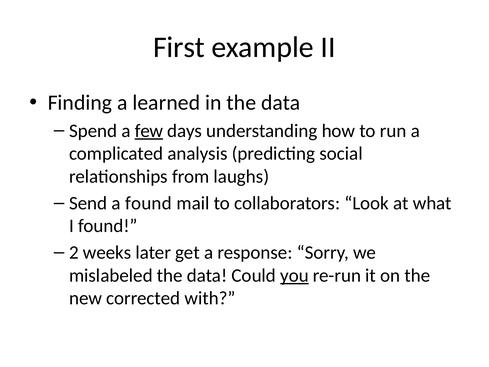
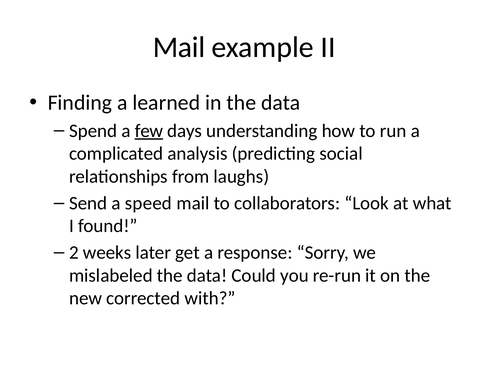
First at (179, 47): First -> Mail
a found: found -> speed
you underline: present -> none
